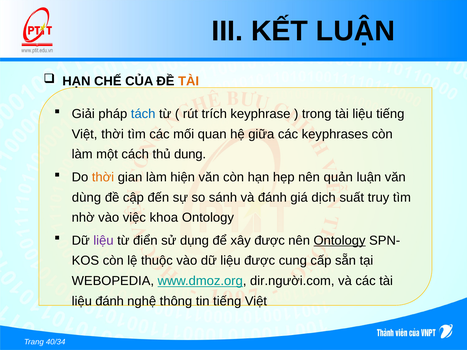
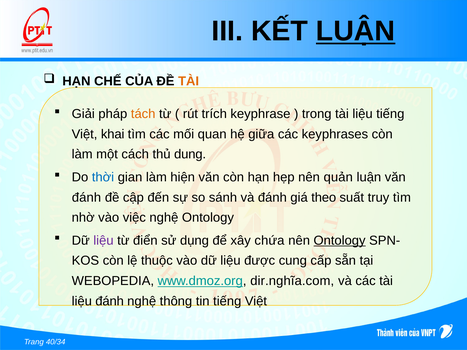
LUẬN at (356, 31) underline: none -> present
tách colour: blue -> orange
Việt thời: thời -> khai
thời at (103, 177) colour: orange -> blue
dùng at (86, 198): dùng -> đánh
dịch: dịch -> theo
việc khoa: khoa -> nghệ
xây được: được -> chứa
dir.người.com: dir.người.com -> dir.nghĩa.com
